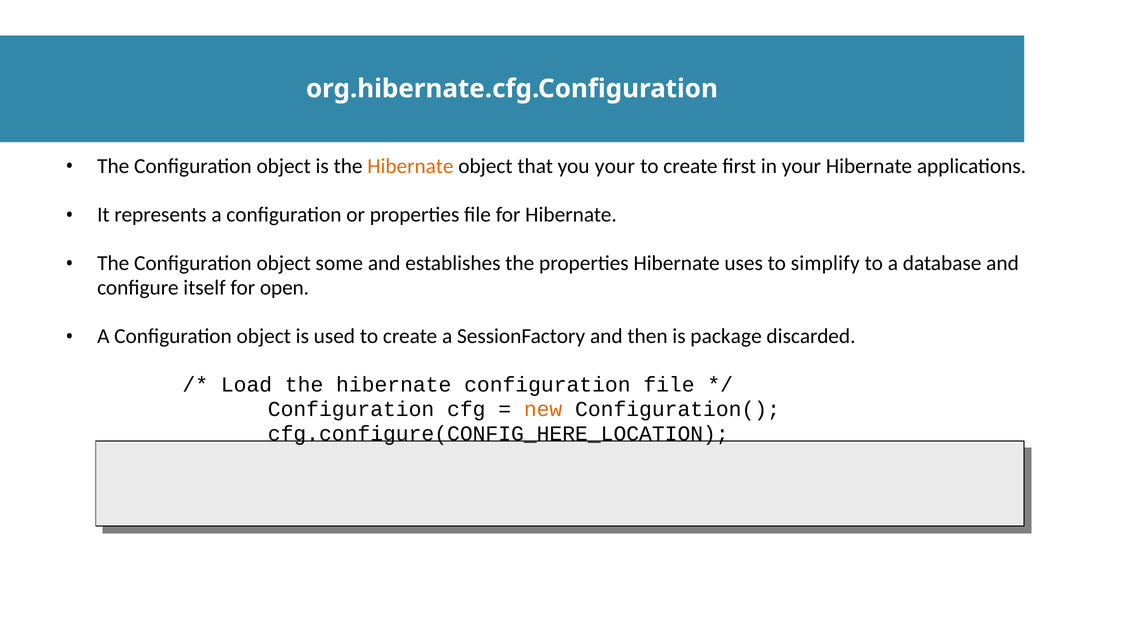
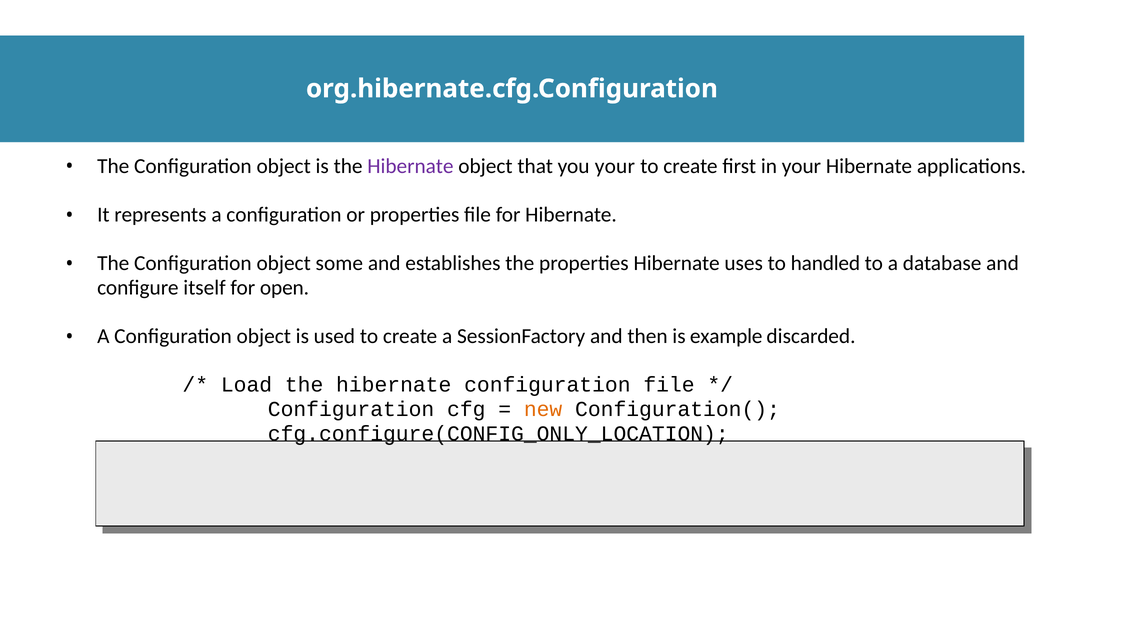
Hibernate at (410, 166) colour: orange -> purple
simplify: simplify -> handled
package: package -> example
cfg.configure(CONFIG_HERE_LOCATION: cfg.configure(CONFIG_HERE_LOCATION -> cfg.configure(CONFIG_ONLY_LOCATION
